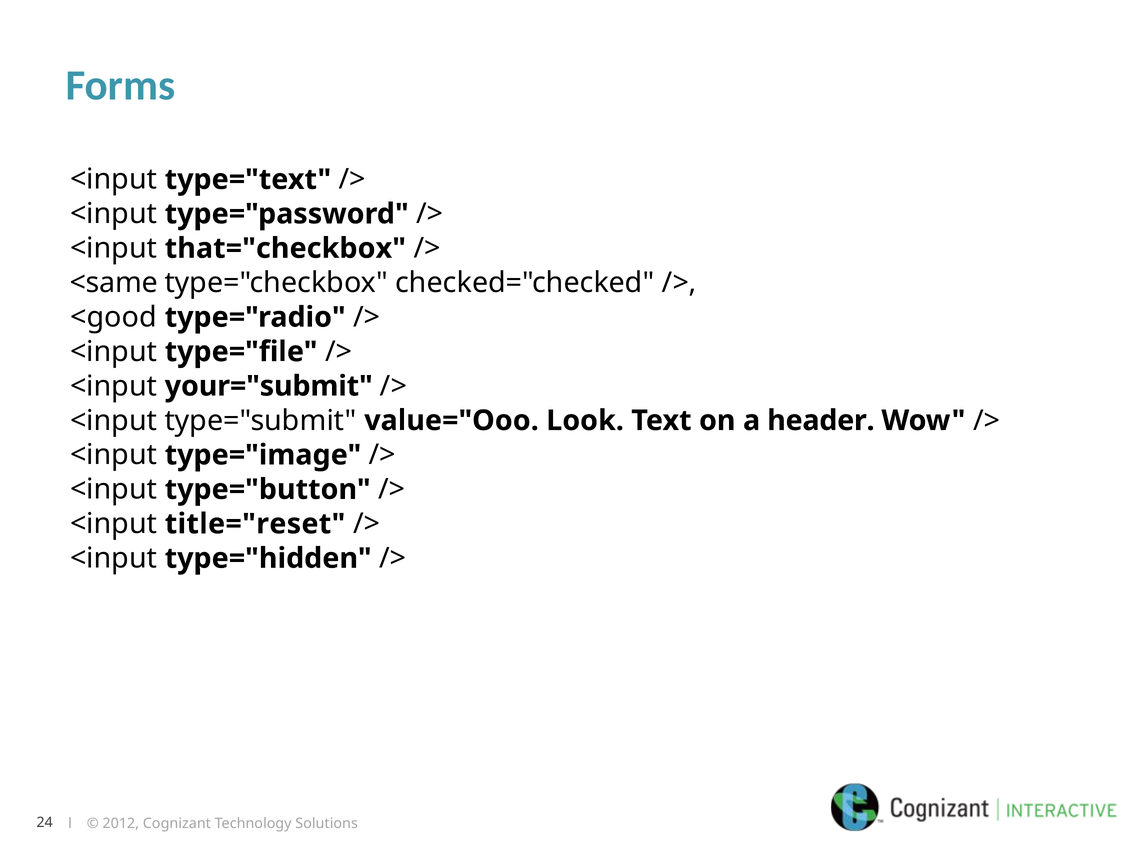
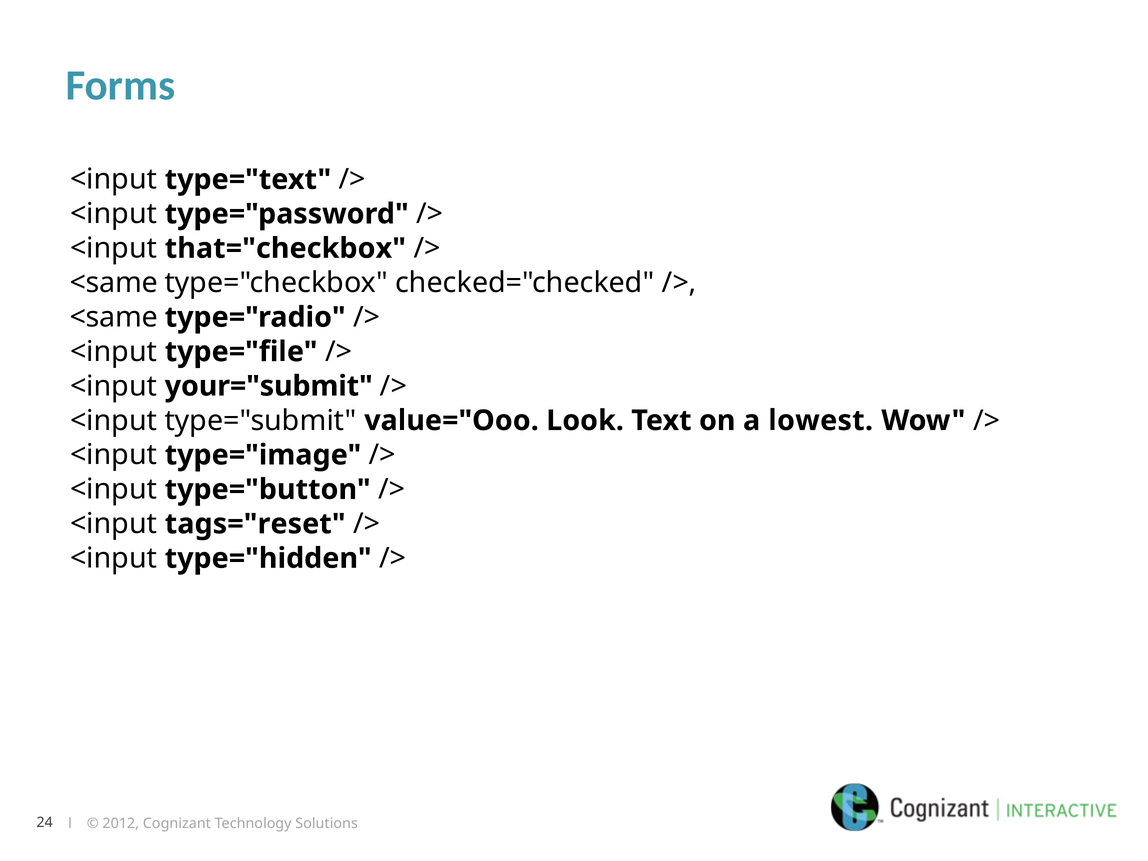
<good at (114, 317): <good -> <same
header: header -> lowest
title="reset: title="reset -> tags="reset
